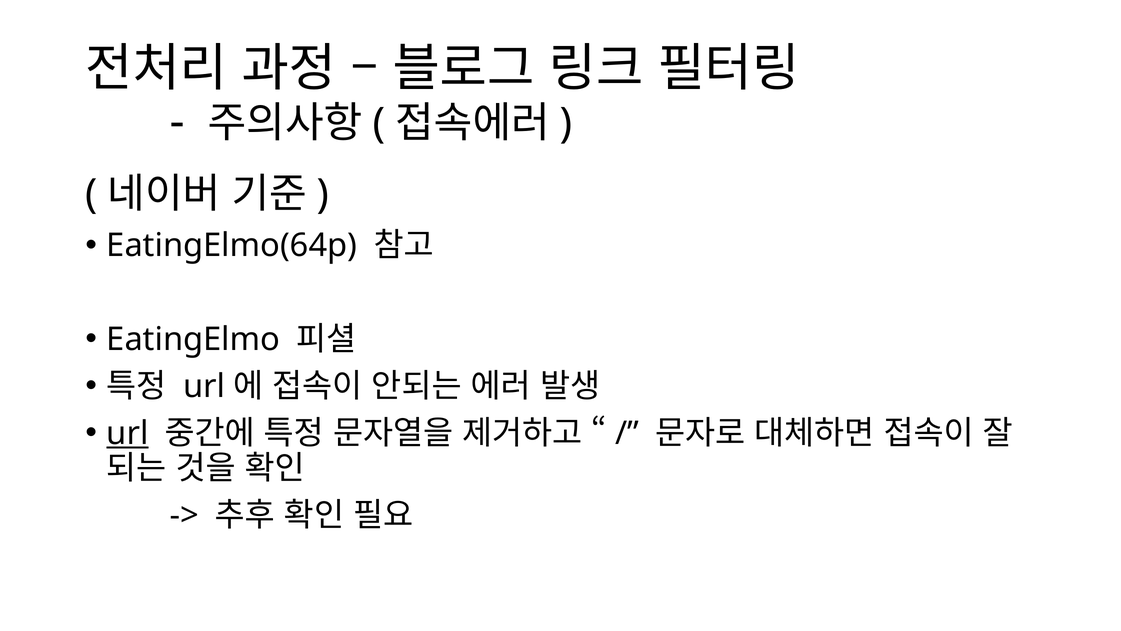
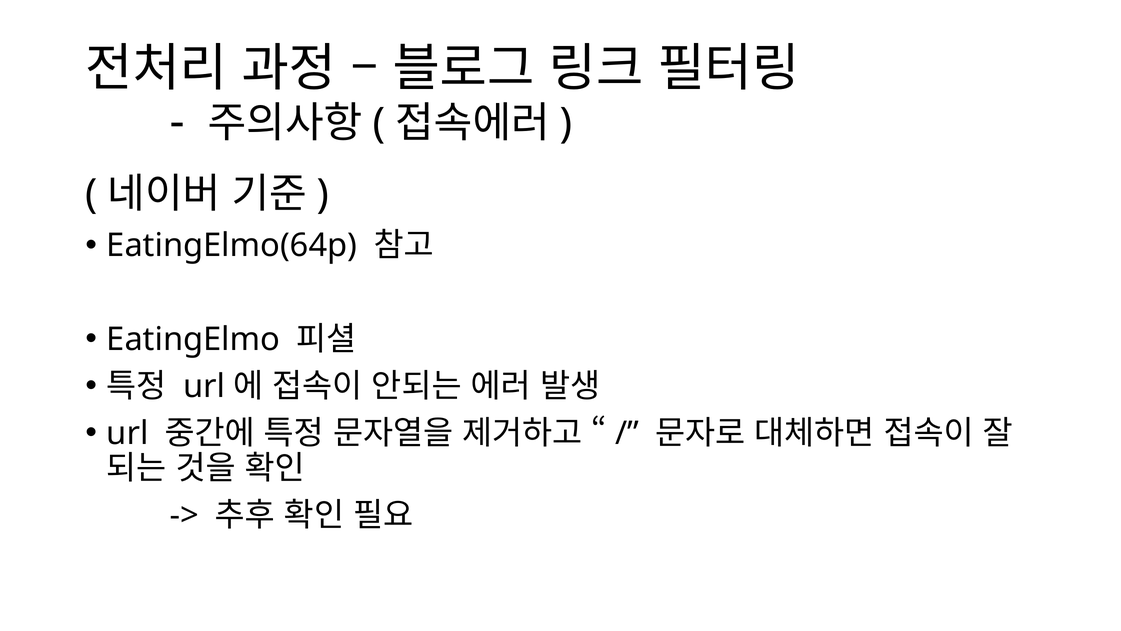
url at (128, 433) underline: present -> none
